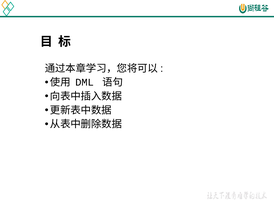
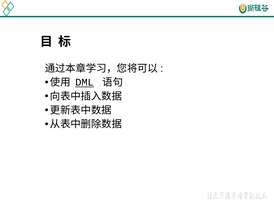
DML underline: none -> present
